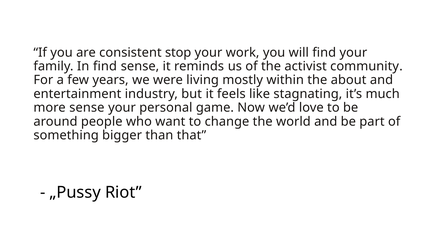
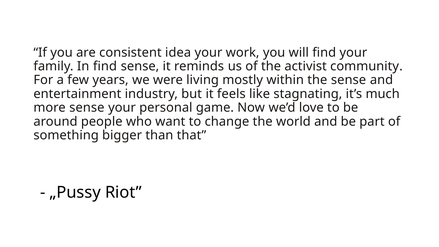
stop: stop -> idea
the about: about -> sense
